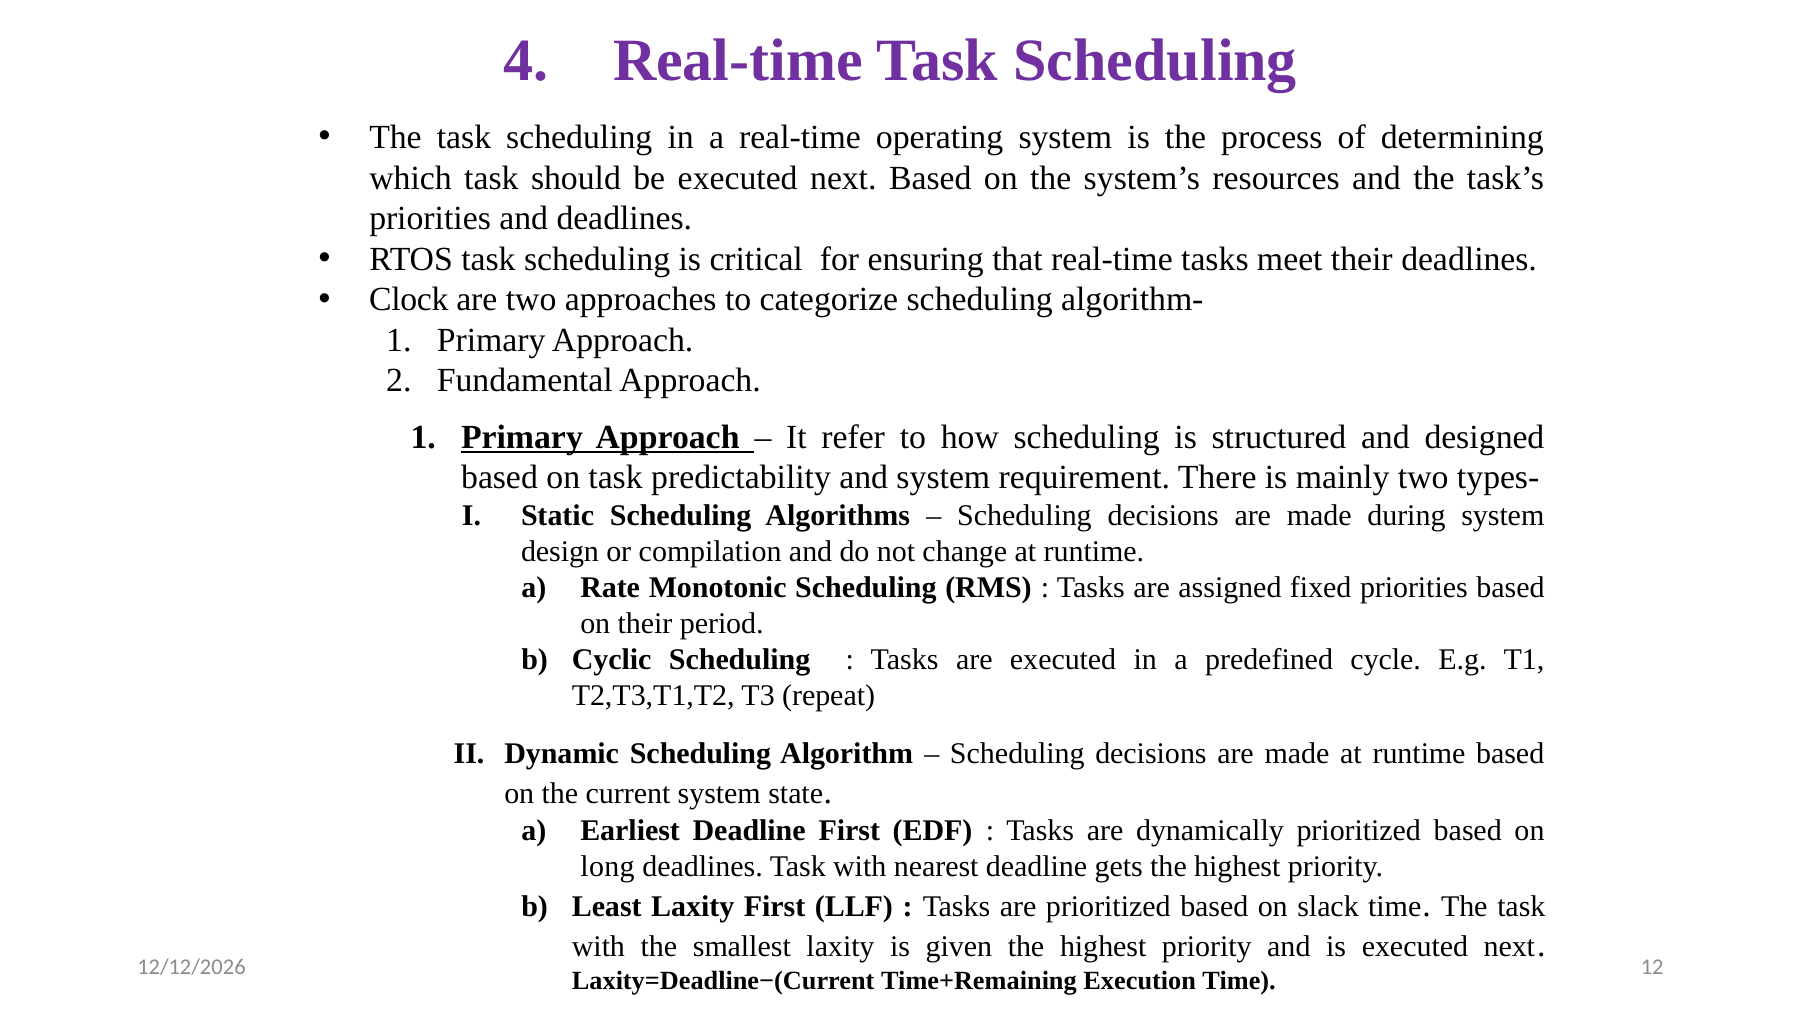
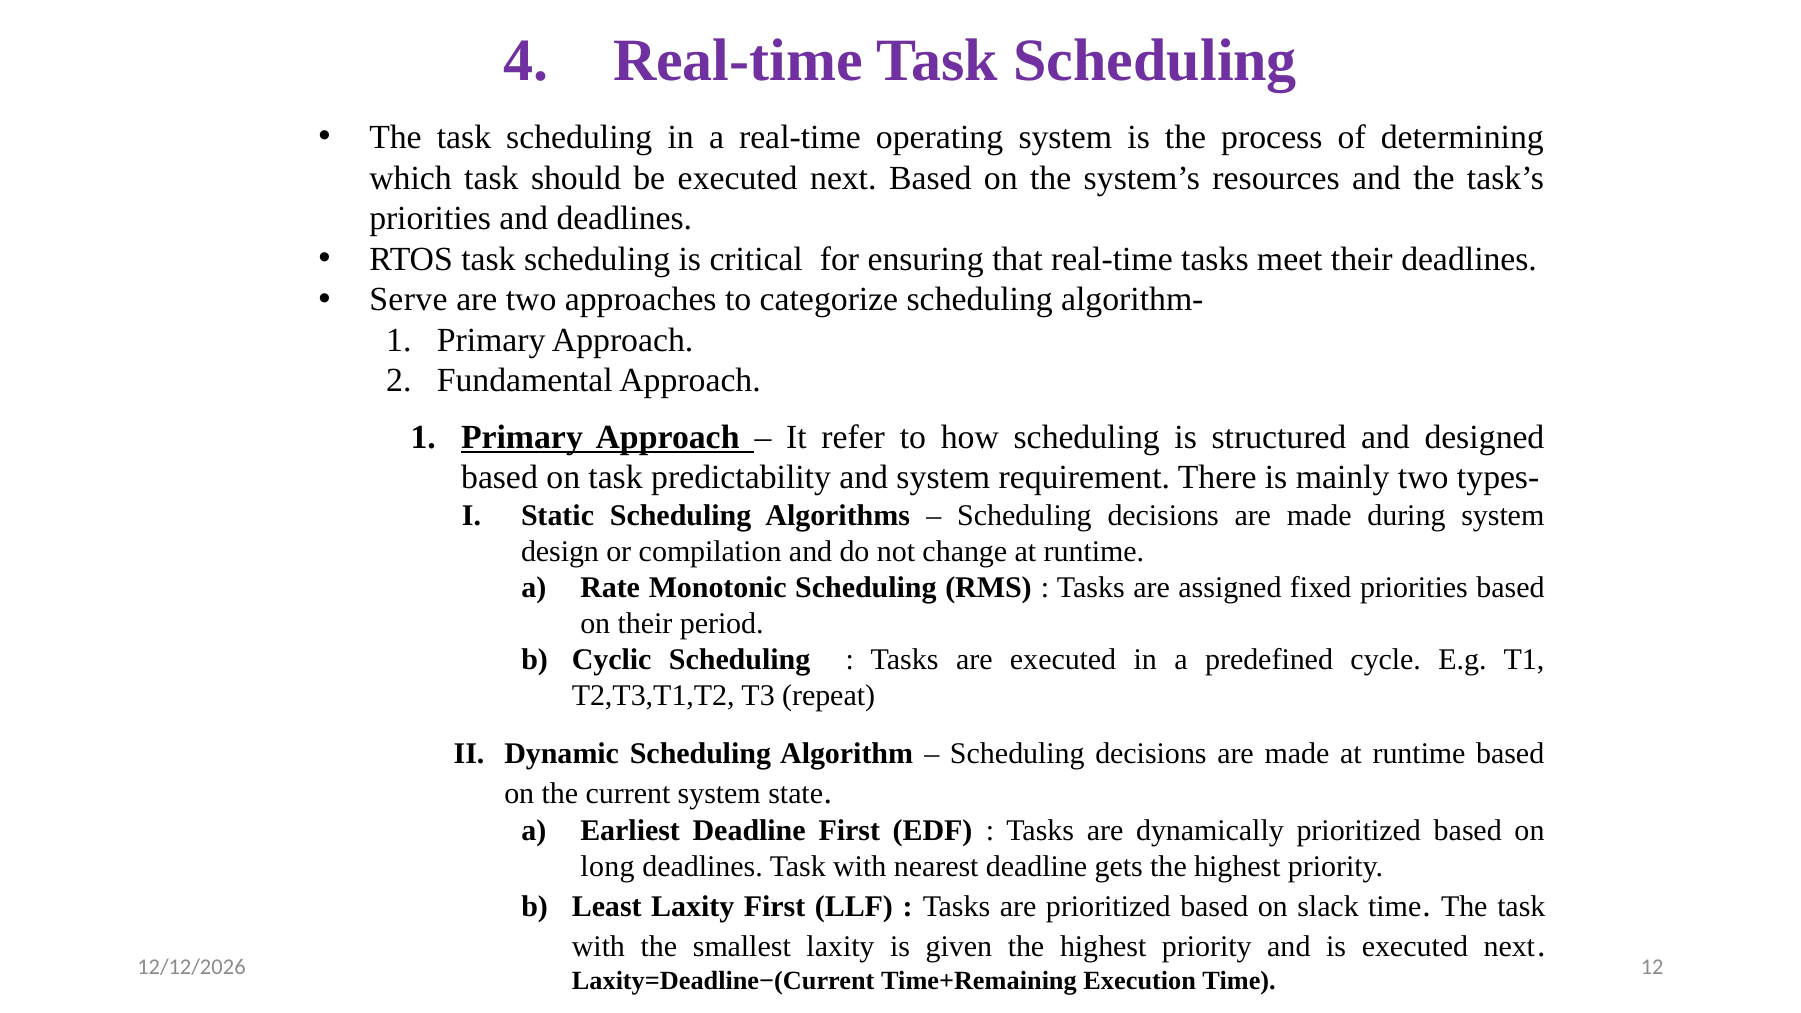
Clock: Clock -> Serve
